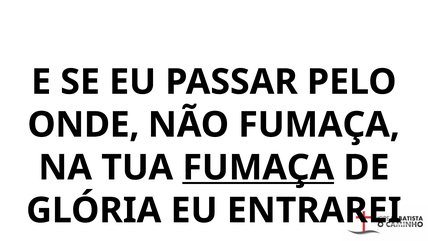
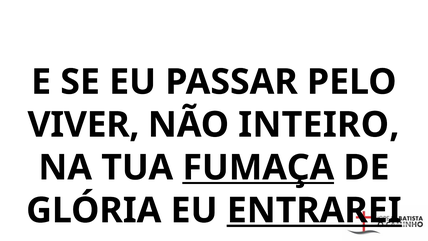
ONDE: ONDE -> VIVER
NÃO FUMAÇA: FUMAÇA -> INTEIRO
ENTRAREI underline: none -> present
